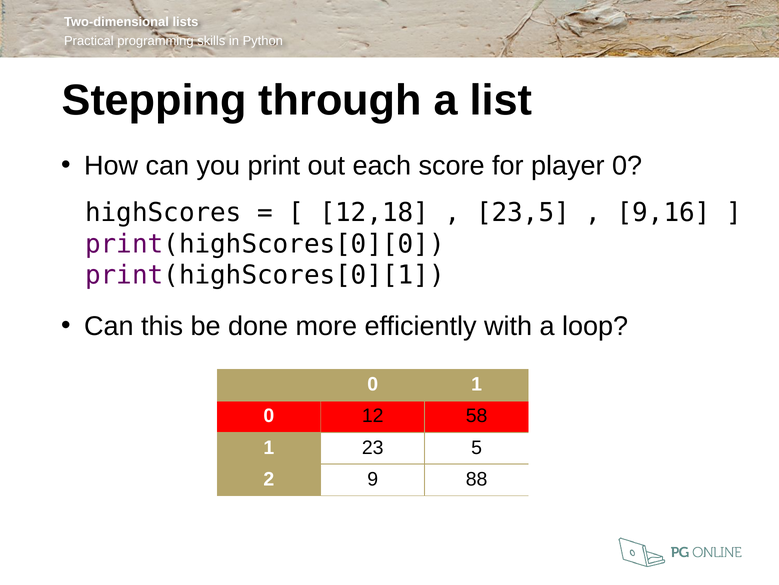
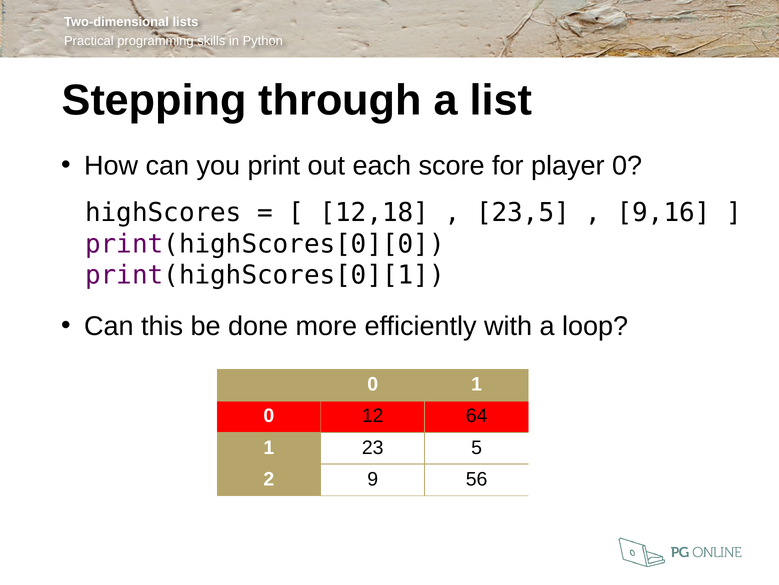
58: 58 -> 64
88: 88 -> 56
